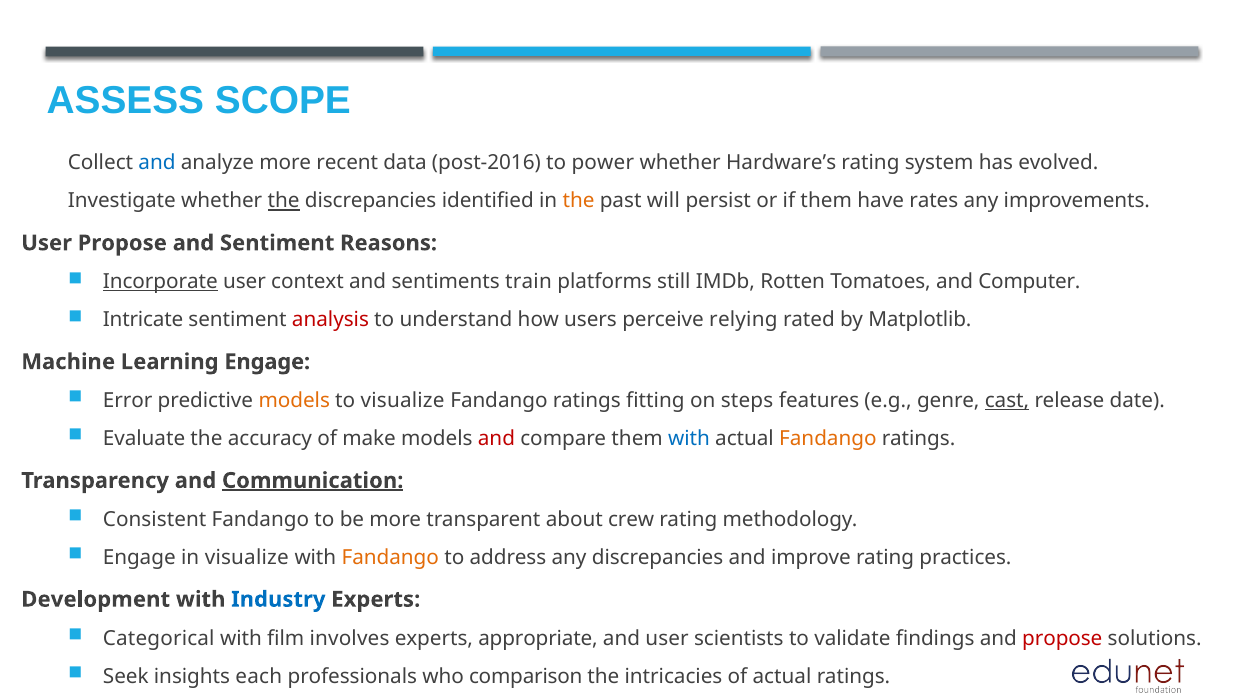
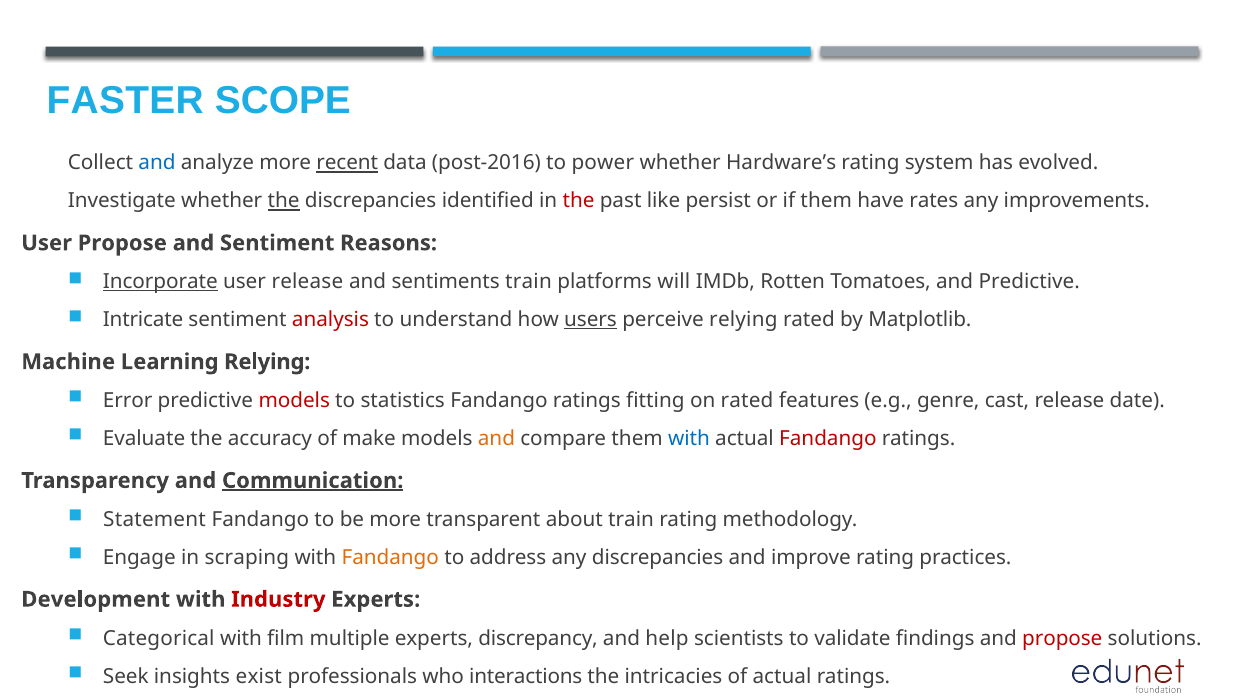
ASSESS: ASSESS -> FASTER
recent underline: none -> present
the at (579, 201) colour: orange -> red
will: will -> like
user context: context -> release
still: still -> will
and Computer: Computer -> Predictive
users underline: none -> present
Learning Engage: Engage -> Relying
models at (294, 400) colour: orange -> red
to visualize: visualize -> statistics
on steps: steps -> rated
cast underline: present -> none
and at (496, 439) colour: red -> orange
Fandango at (828, 439) colour: orange -> red
Consistent: Consistent -> Statement
about crew: crew -> train
in visualize: visualize -> scraping
Industry colour: blue -> red
involves: involves -> multiple
appropriate: appropriate -> discrepancy
and user: user -> help
each: each -> exist
comparison: comparison -> interactions
